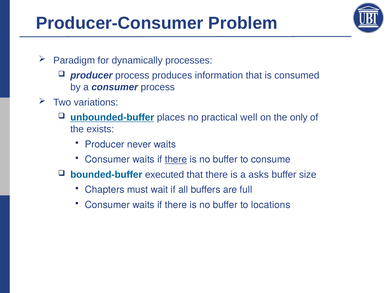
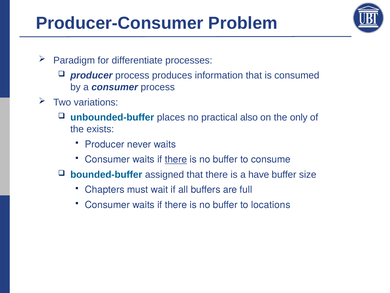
dynamically: dynamically -> differentiate
unbounded-buffer underline: present -> none
well: well -> also
executed: executed -> assigned
asks: asks -> have
